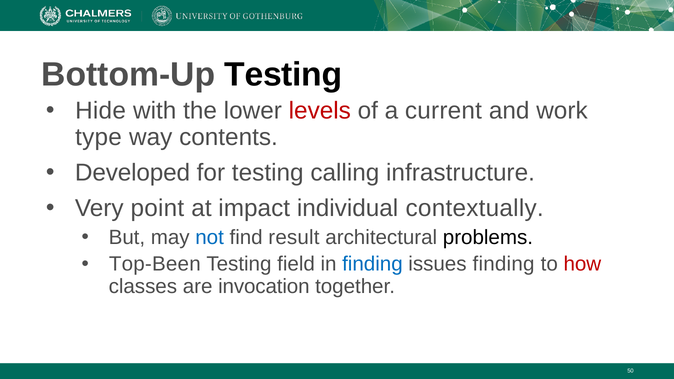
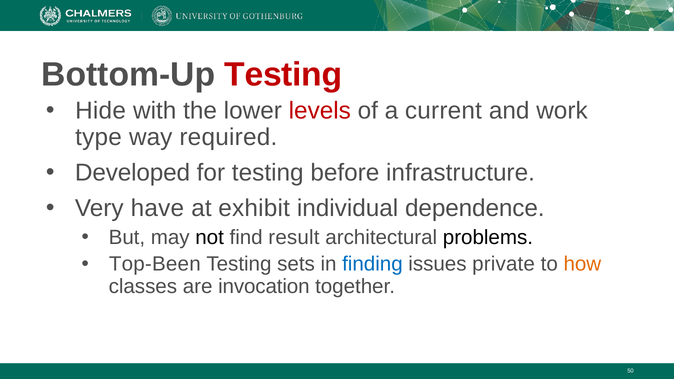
Testing at (283, 74) colour: black -> red
contents: contents -> required
calling: calling -> before
point: point -> have
impact: impact -> exhibit
contextually: contextually -> dependence
not colour: blue -> black
field: field -> sets
issues finding: finding -> private
how colour: red -> orange
